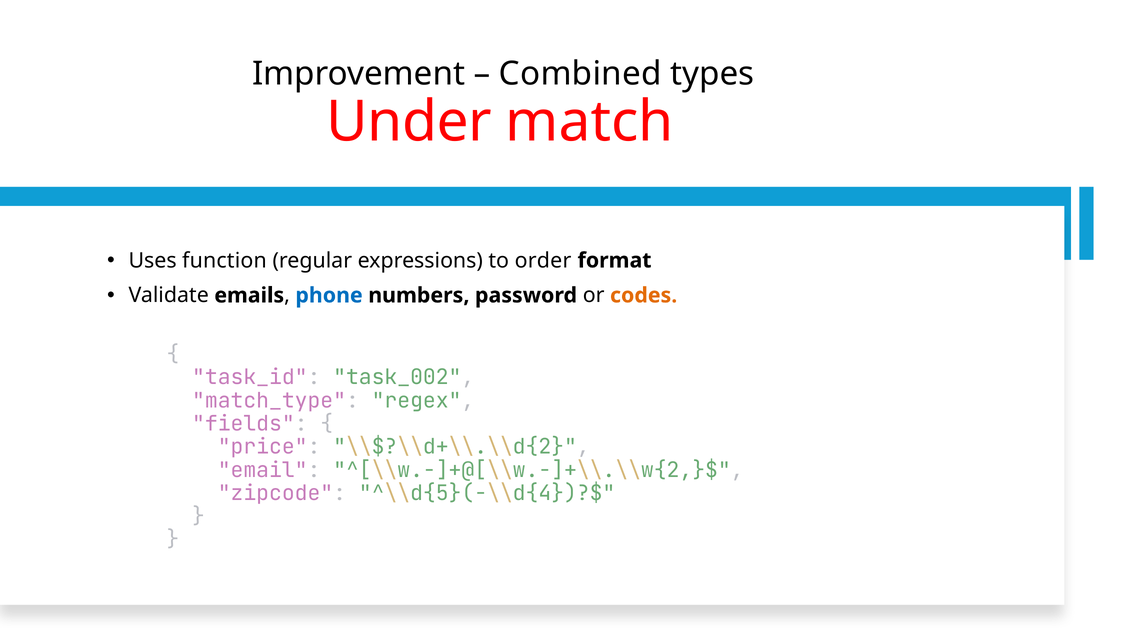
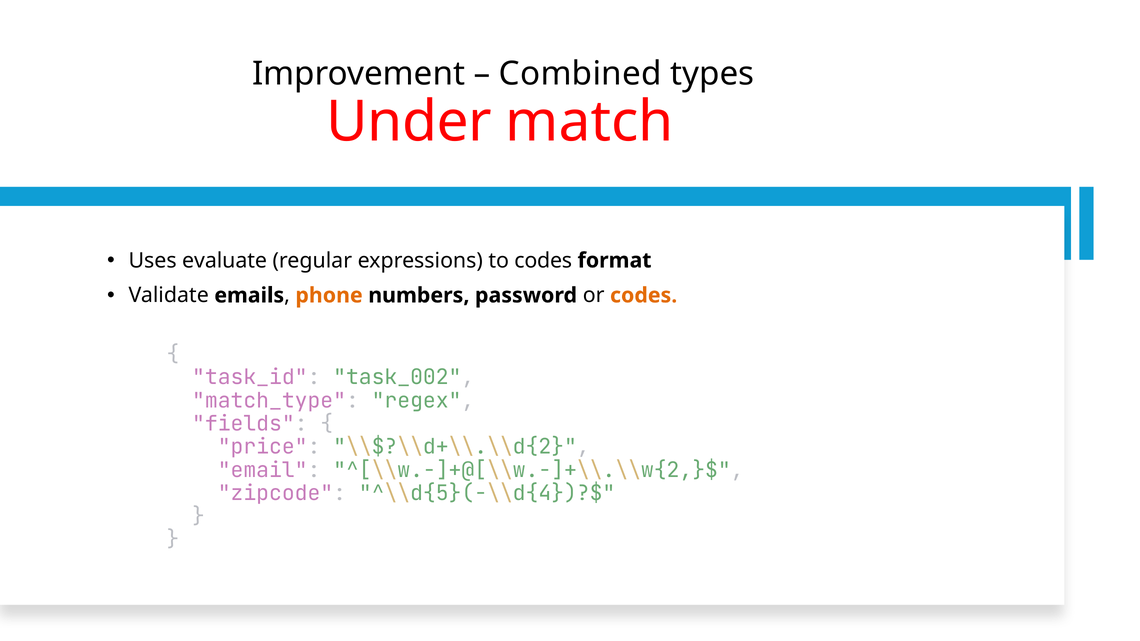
function: function -> evaluate
to order: order -> codes
phone colour: blue -> orange
